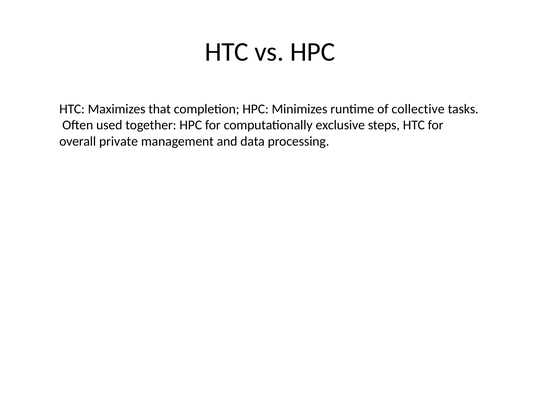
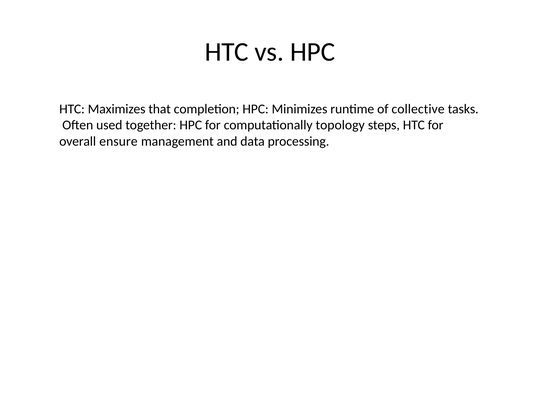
exclusive: exclusive -> topology
private: private -> ensure
